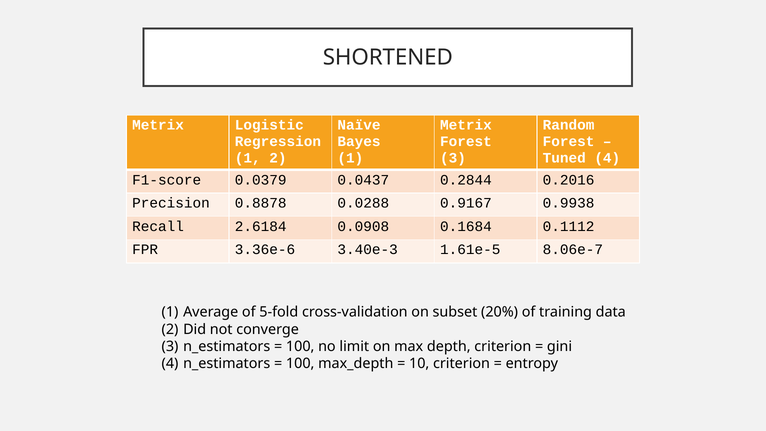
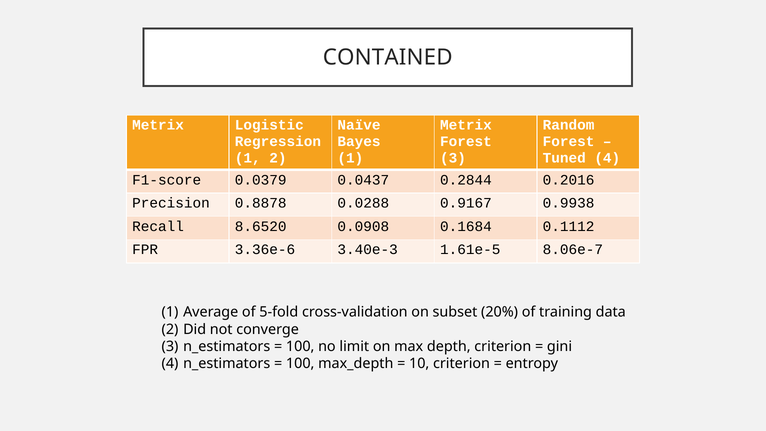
SHORTENED: SHORTENED -> CONTAINED
2.6184: 2.6184 -> 8.6520
